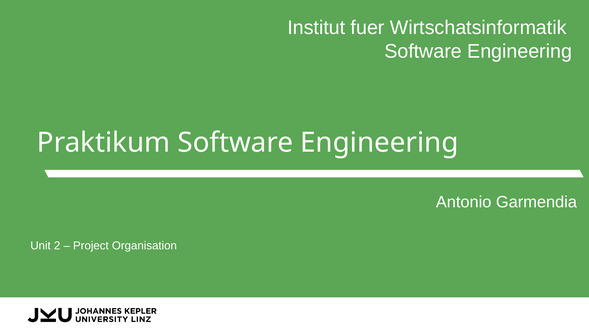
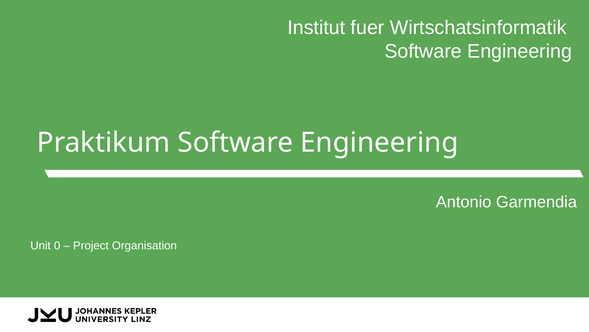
2: 2 -> 0
